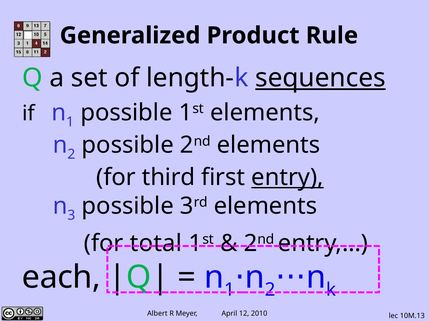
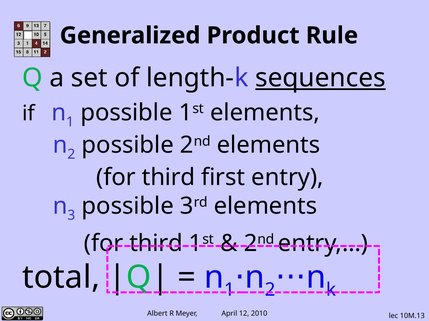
entry underline: present -> none
total at (156, 244): total -> third
each: each -> total
